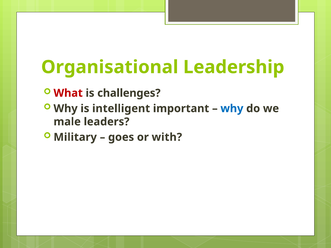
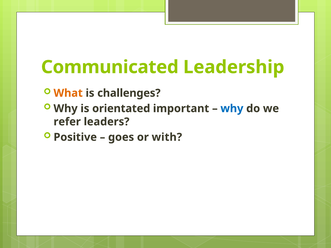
Organisational: Organisational -> Communicated
What colour: red -> orange
intelligent: intelligent -> orientated
male: male -> refer
Military: Military -> Positive
